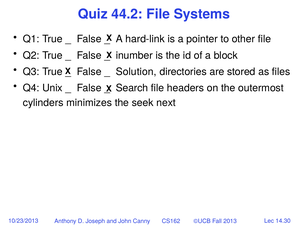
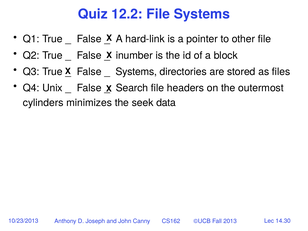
44.2: 44.2 -> 12.2
Solution at (136, 72): Solution -> Systems
next: next -> data
